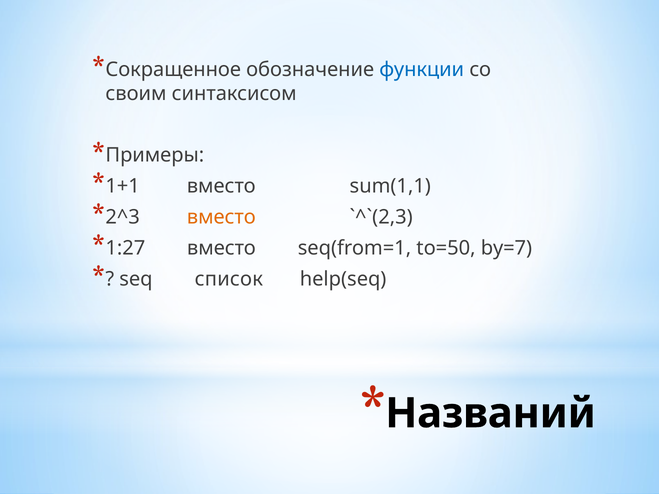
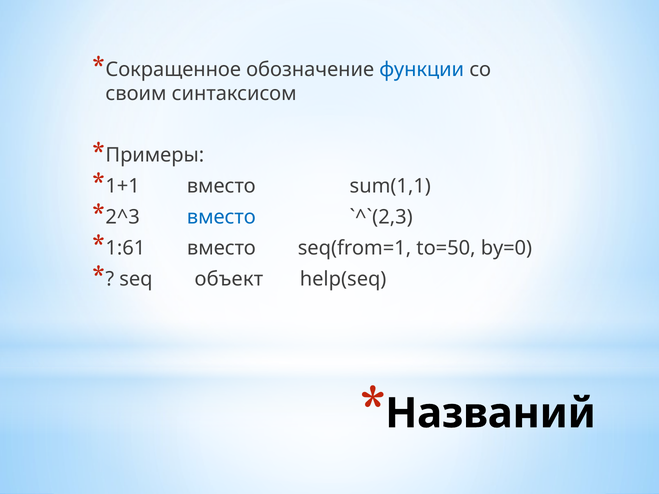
вместо at (221, 217) colour: orange -> blue
1:27: 1:27 -> 1:61
by=7: by=7 -> by=0
список: список -> объект
